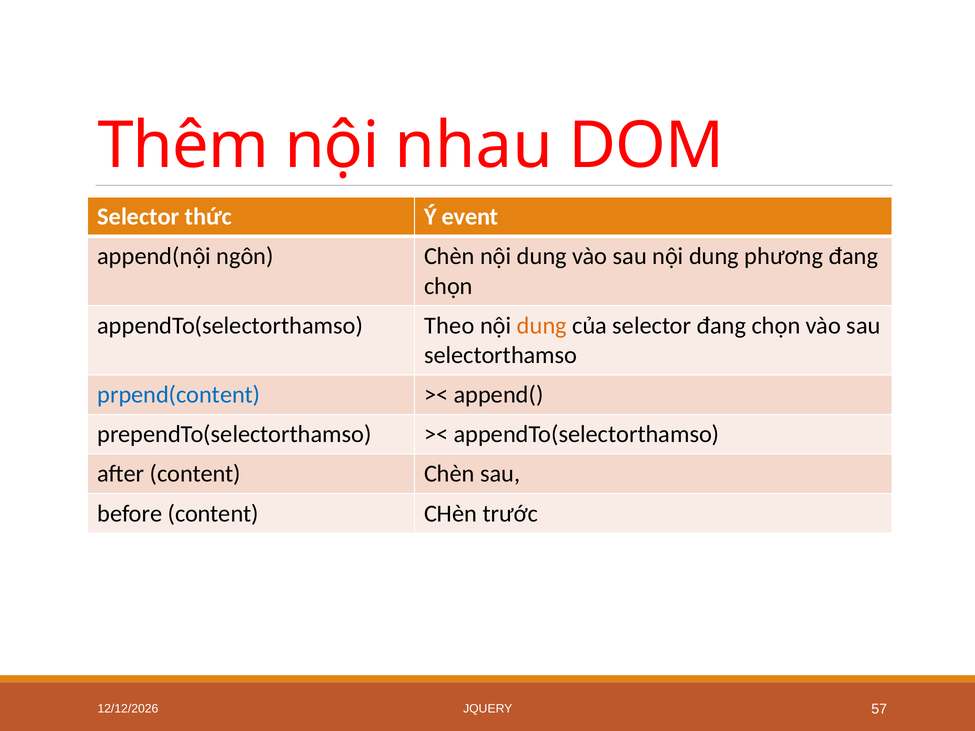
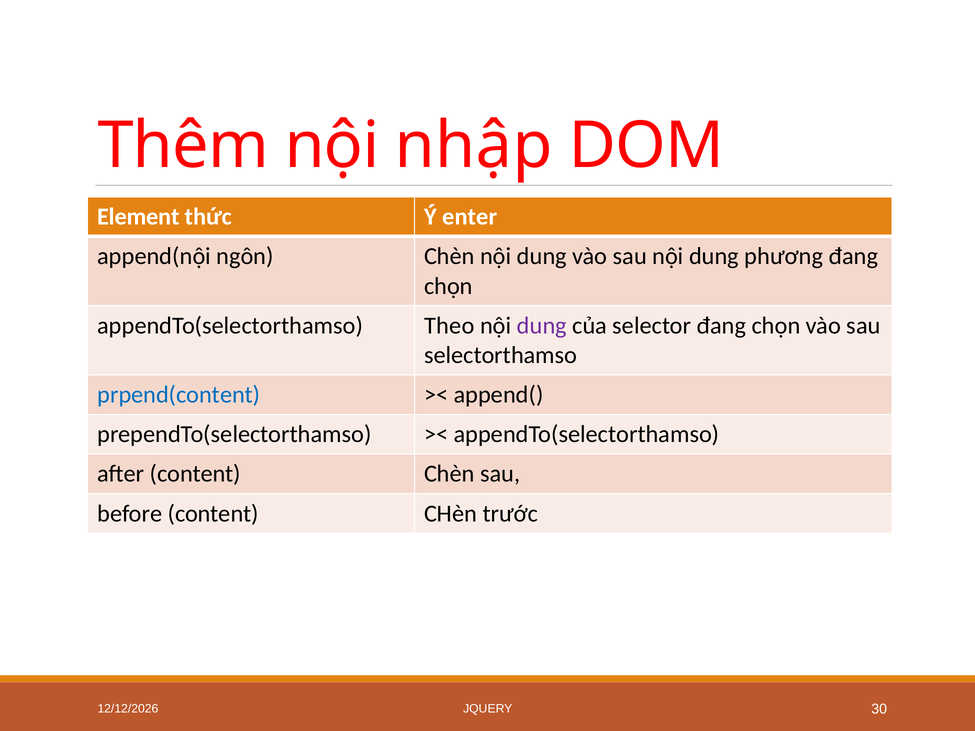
nhau: nhau -> nhập
Selector at (138, 217): Selector -> Element
event: event -> enter
dung at (542, 326) colour: orange -> purple
57: 57 -> 30
